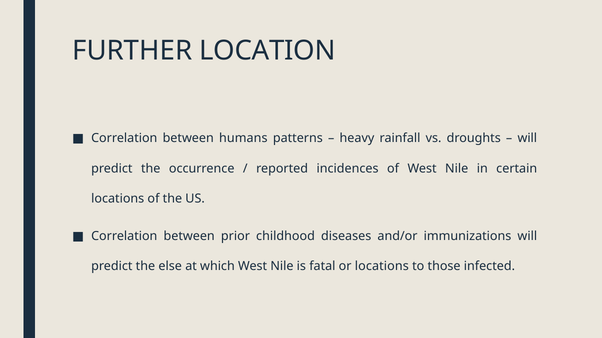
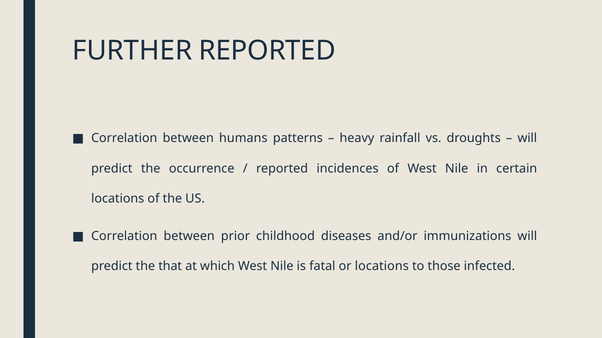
FURTHER LOCATION: LOCATION -> REPORTED
else: else -> that
